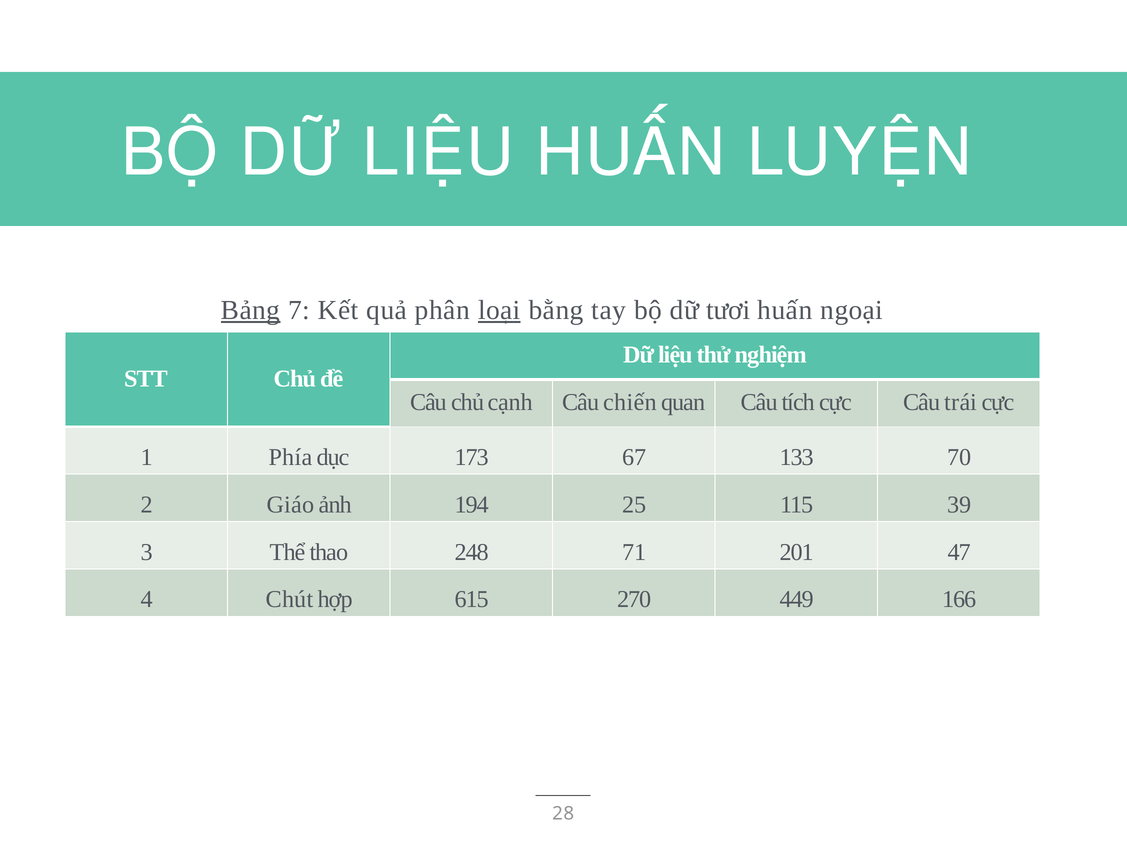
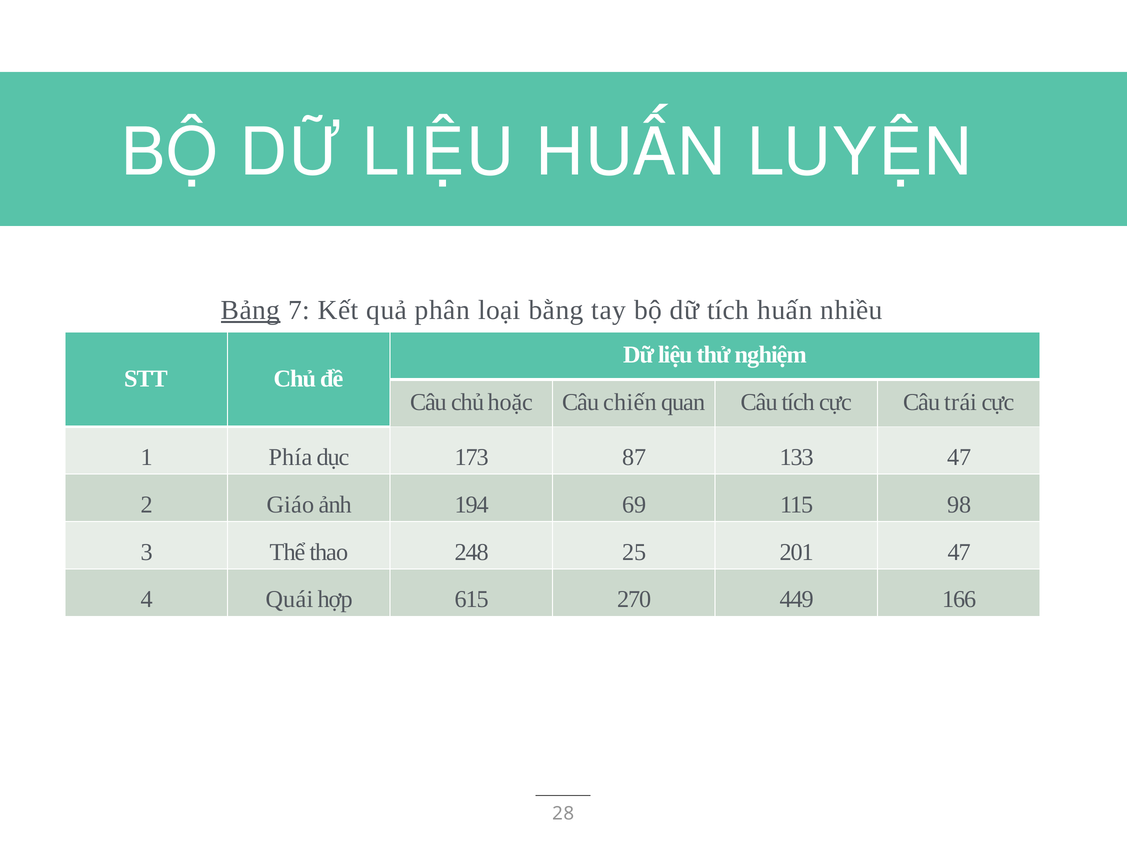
loại underline: present -> none
dữ tươi: tươi -> tích
ngoại: ngoại -> nhiều
cạnh: cạnh -> hoặc
67: 67 -> 87
133 70: 70 -> 47
25: 25 -> 69
39: 39 -> 98
71: 71 -> 25
Chút: Chút -> Quái
